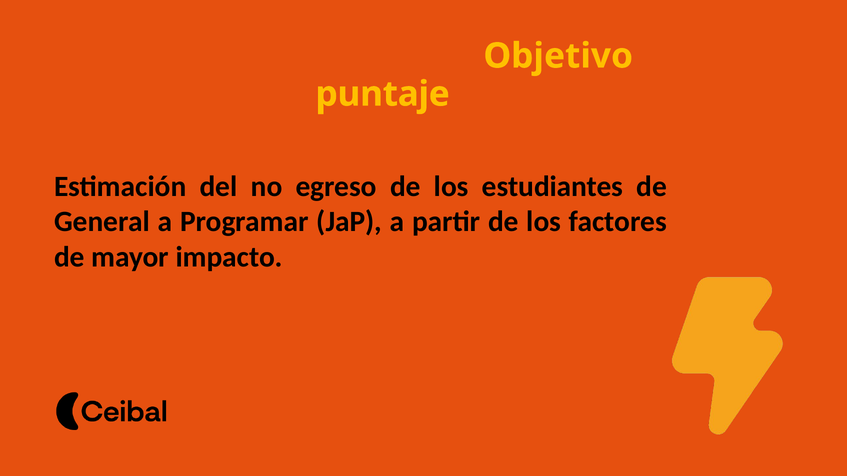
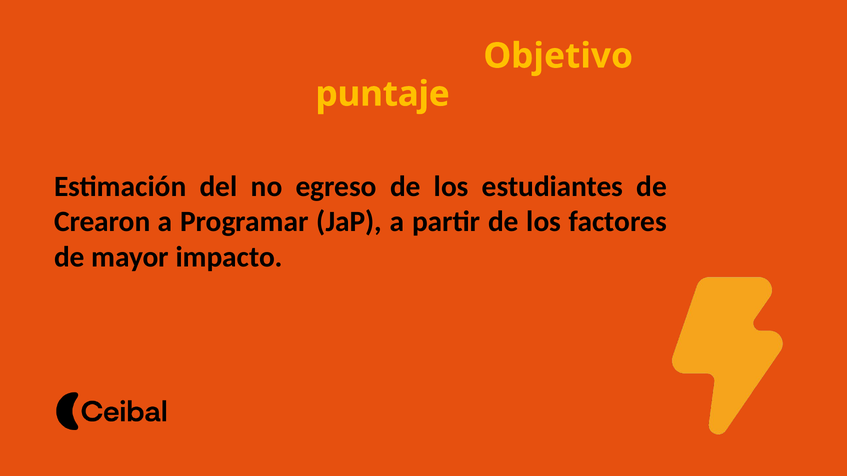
General: General -> Crearon
